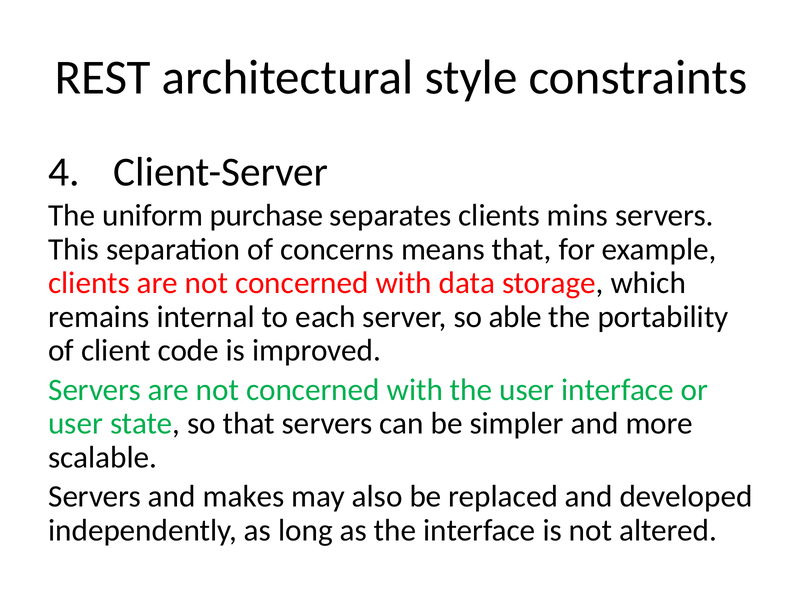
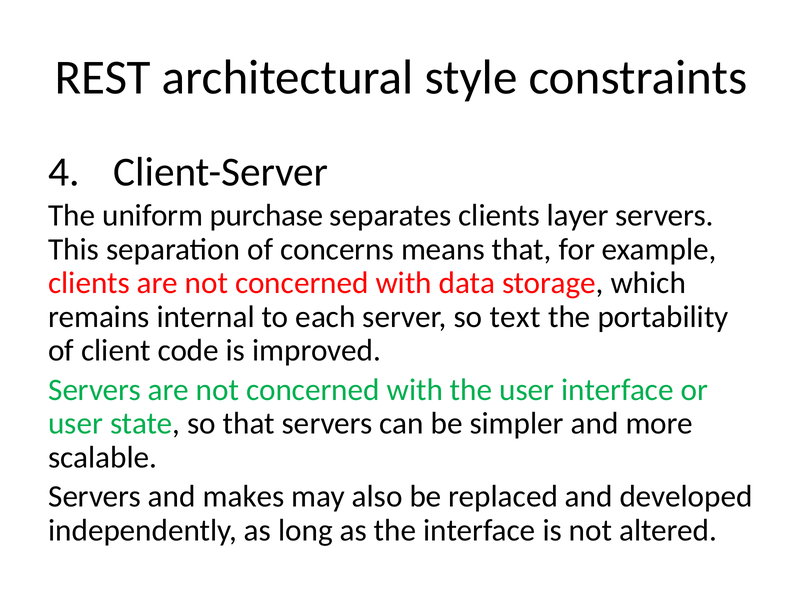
mins: mins -> layer
able: able -> text
